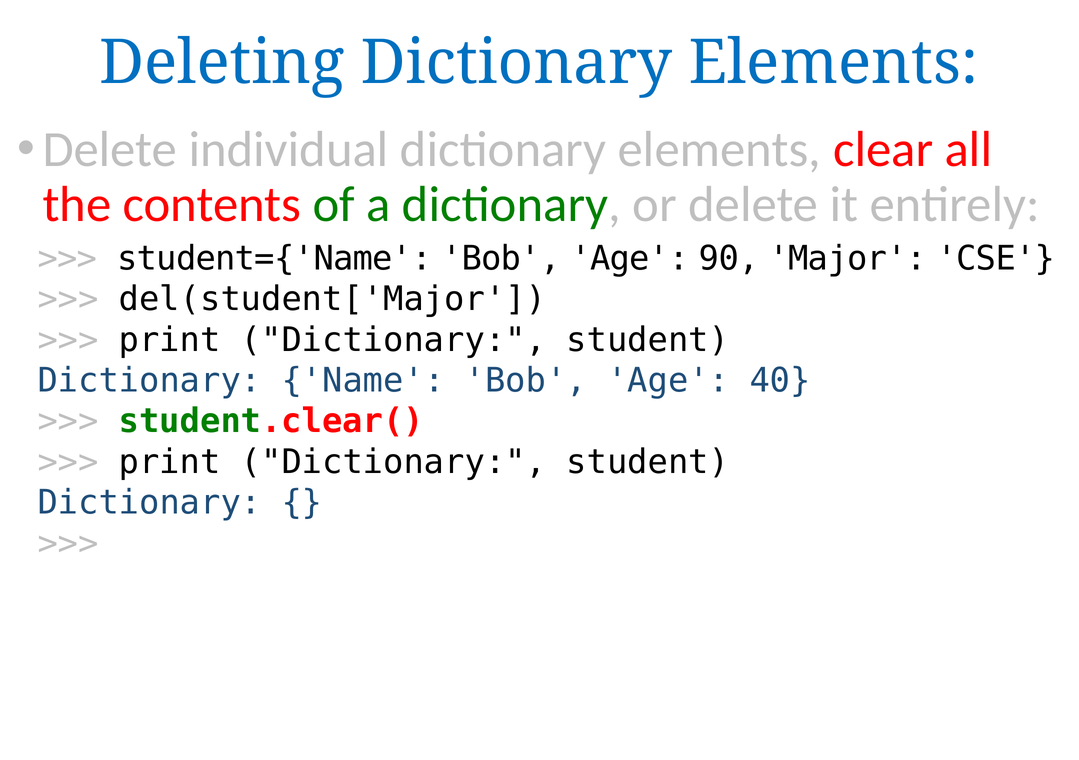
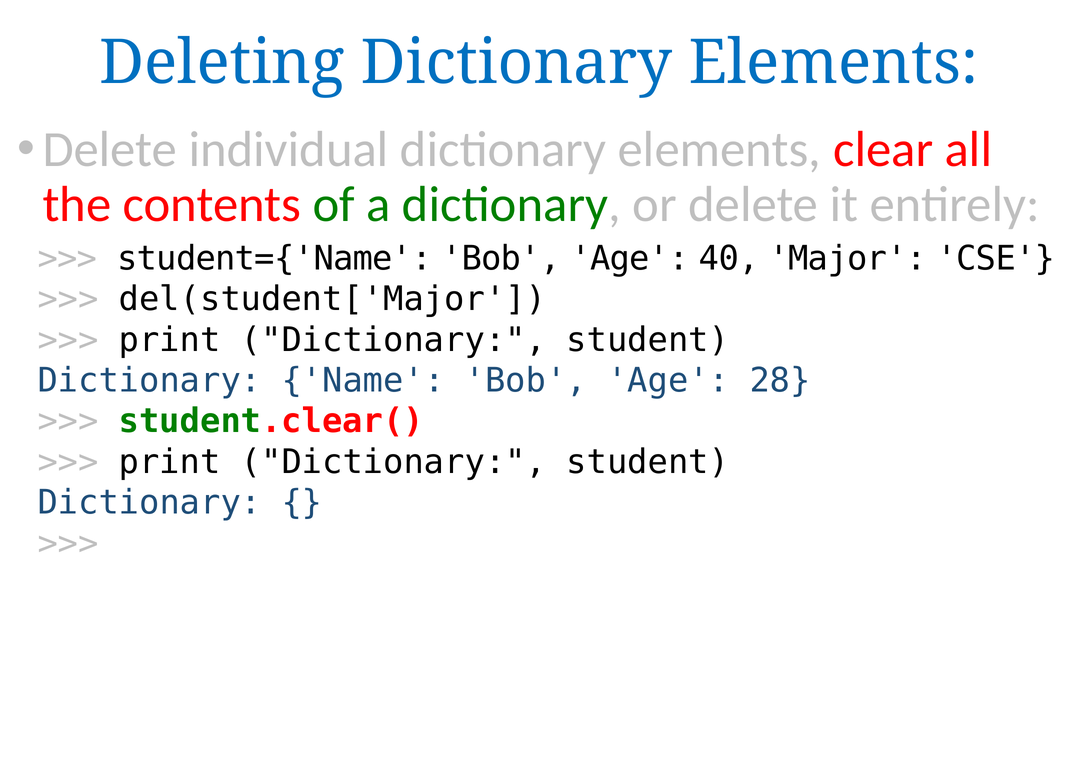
90: 90 -> 40
40: 40 -> 28
